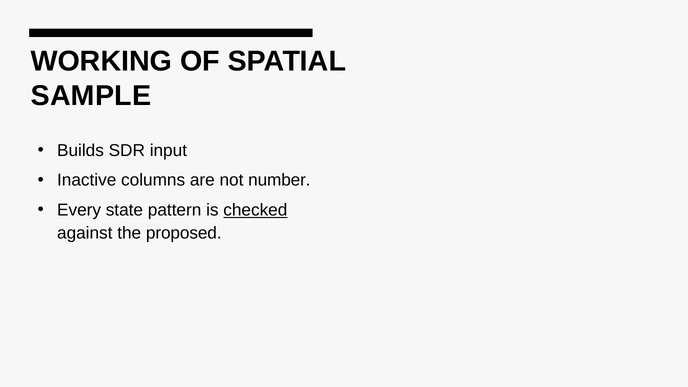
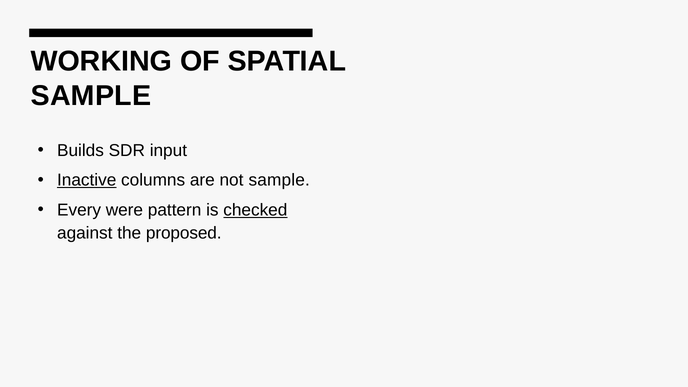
Inactive underline: none -> present
not number: number -> sample
state: state -> were
